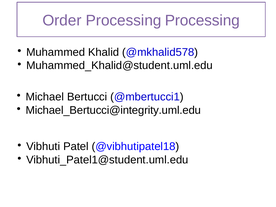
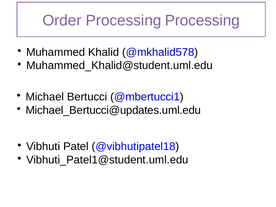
Michael_Bertucci@integrity.uml.edu: Michael_Bertucci@integrity.uml.edu -> Michael_Bertucci@updates.uml.edu
